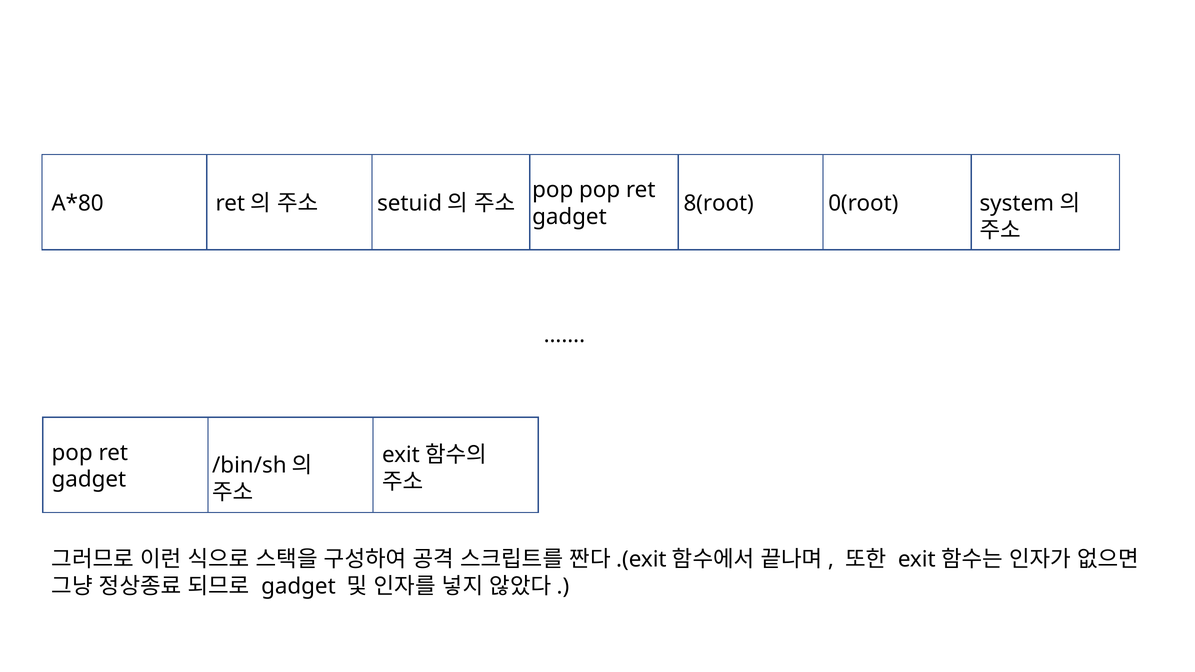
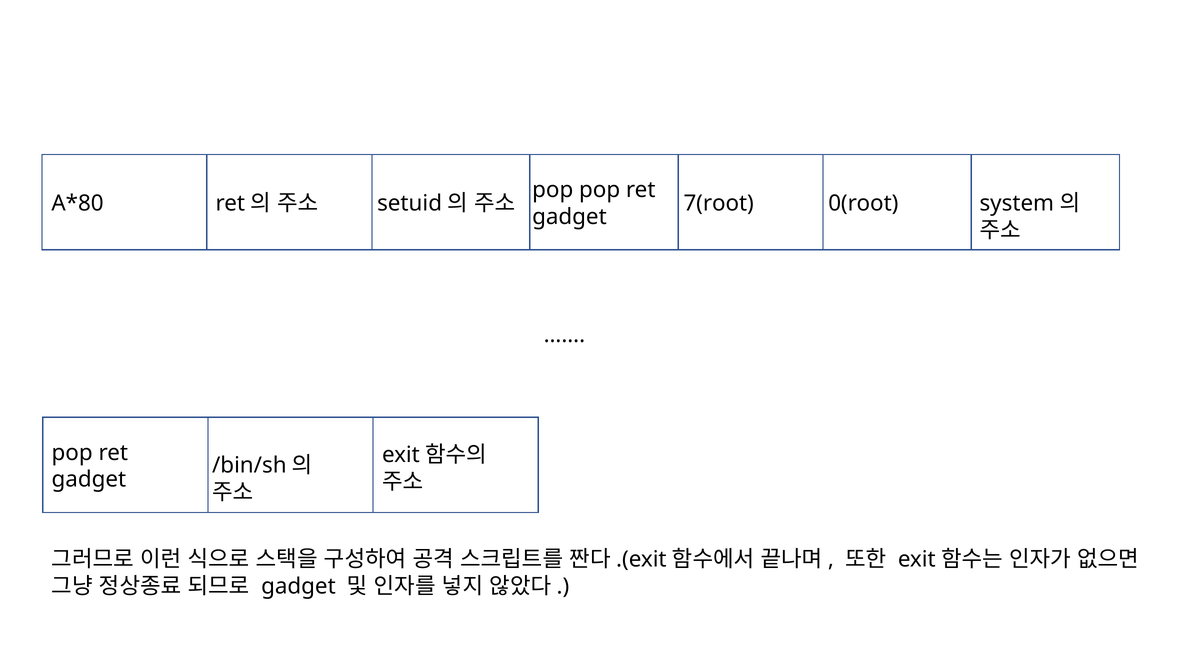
8(root: 8(root -> 7(root
